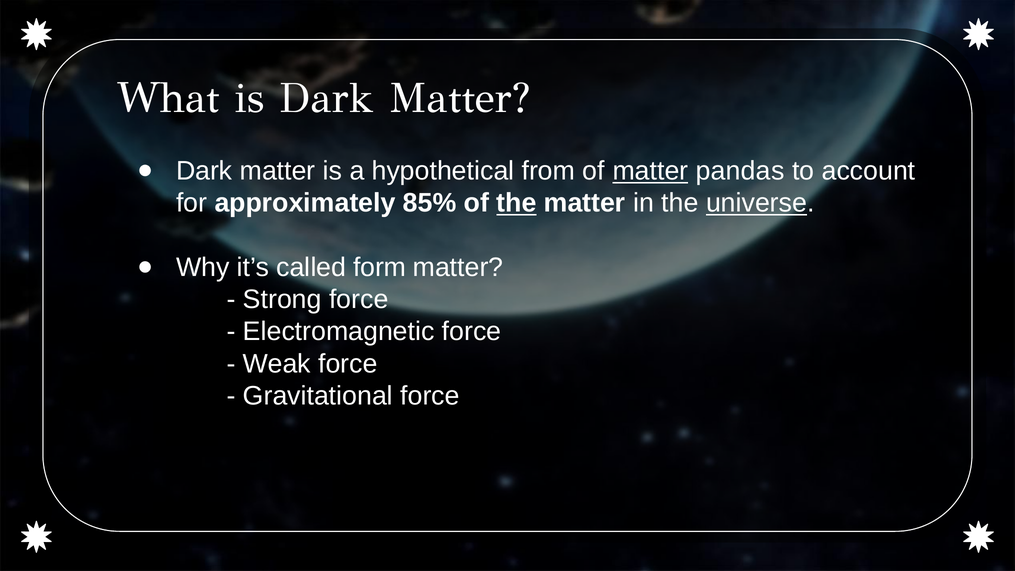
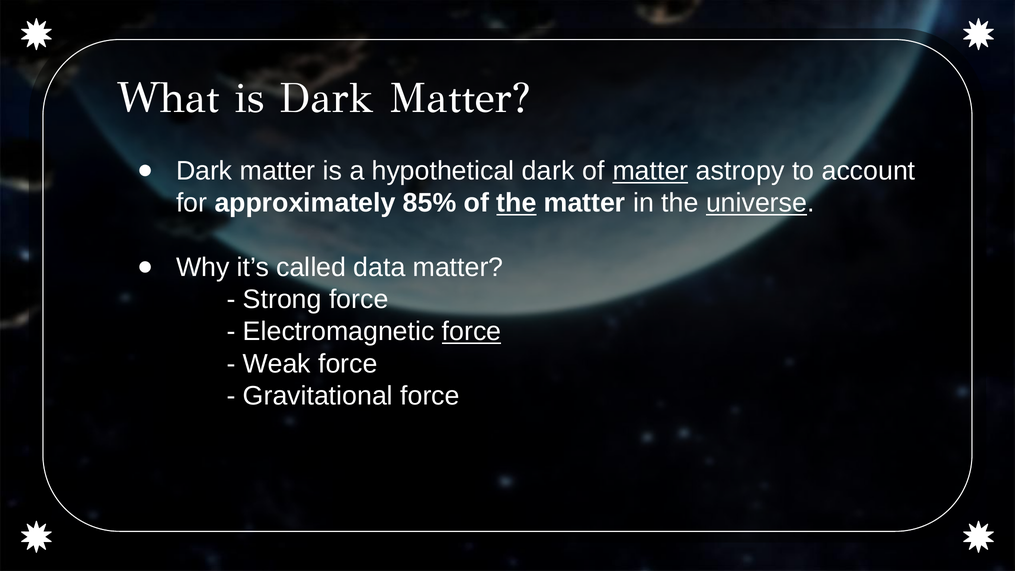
hypothetical from: from -> dark
pandas: pandas -> astropy
form: form -> data
force at (472, 332) underline: none -> present
